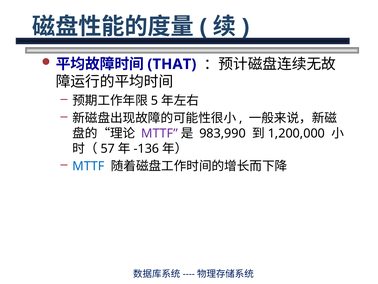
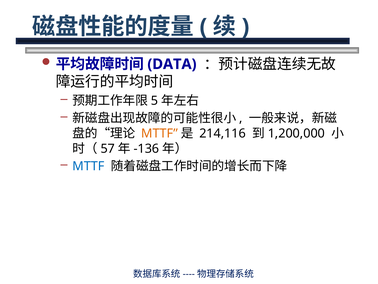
THAT: THAT -> DATA
MTTF at (159, 133) colour: purple -> orange
983,990: 983,990 -> 214,116
